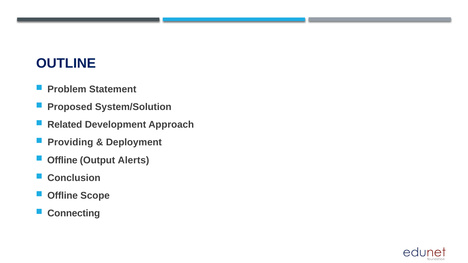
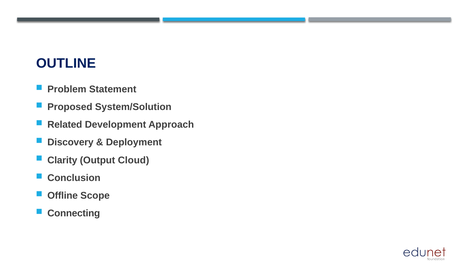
Providing: Providing -> Discovery
Offline at (62, 160): Offline -> Clarity
Alerts: Alerts -> Cloud
